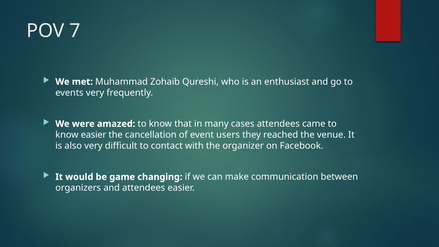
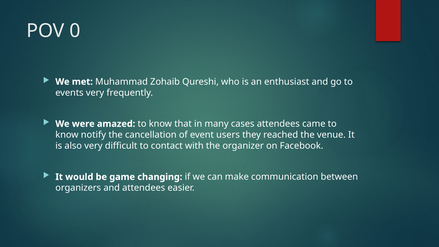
7: 7 -> 0
know easier: easier -> notify
